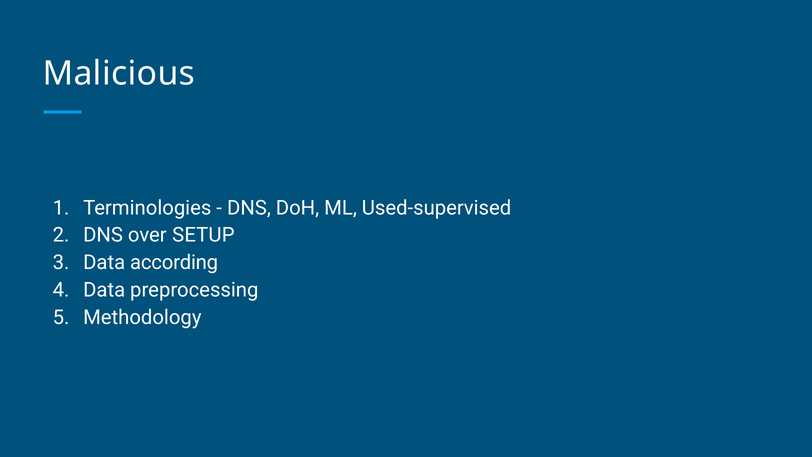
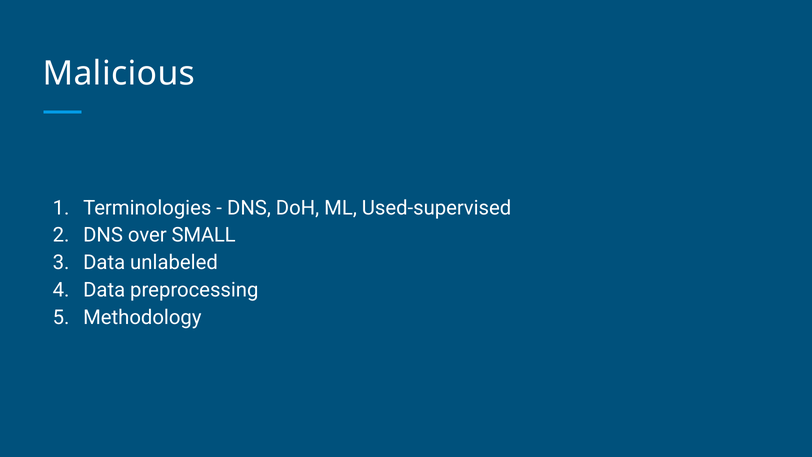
SETUP: SETUP -> SMALL
according: according -> unlabeled
